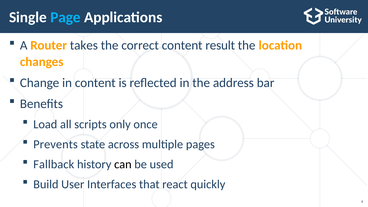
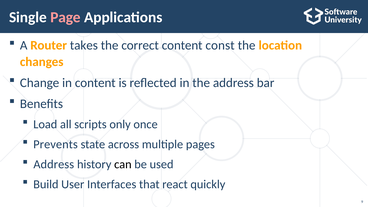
Page colour: light blue -> pink
result: result -> const
Fallback at (54, 164): Fallback -> Address
